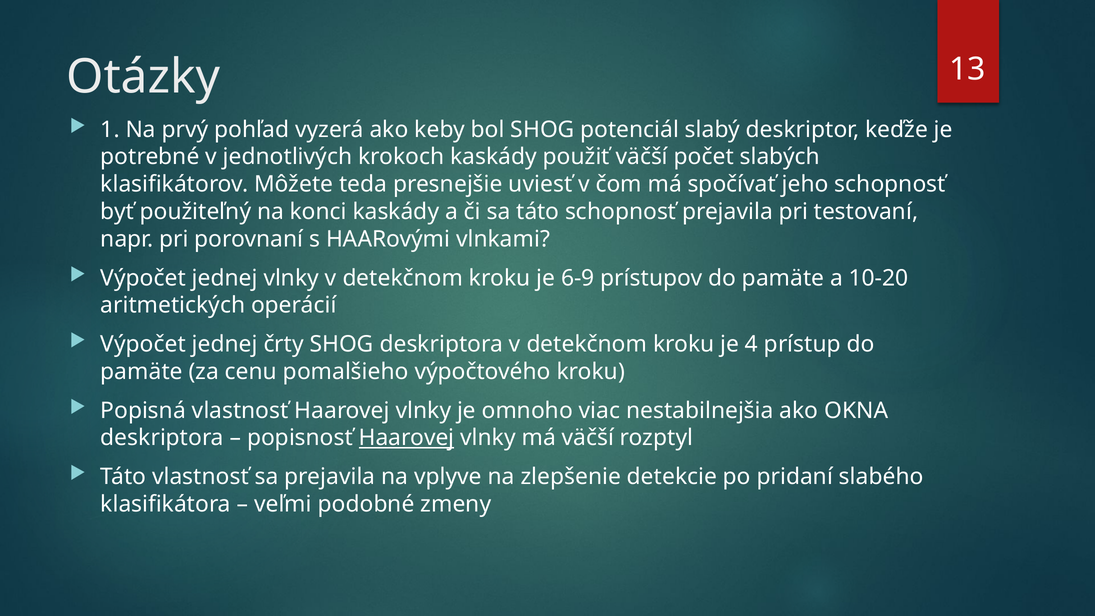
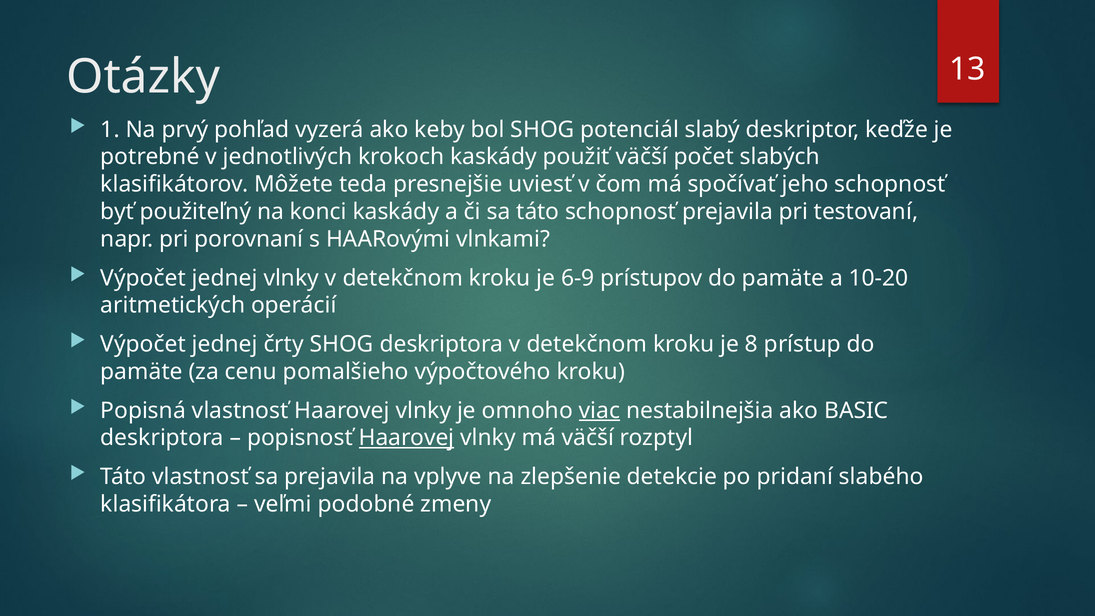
4: 4 -> 8
viac underline: none -> present
OKNA: OKNA -> BASIC
